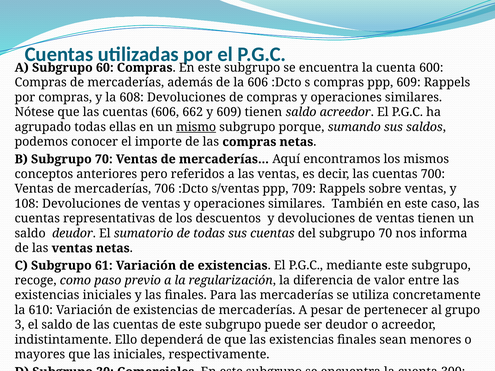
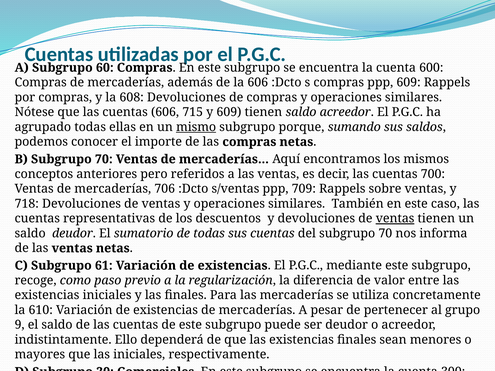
662: 662 -> 715
108: 108 -> 718
ventas at (395, 219) underline: none -> present
3: 3 -> 9
